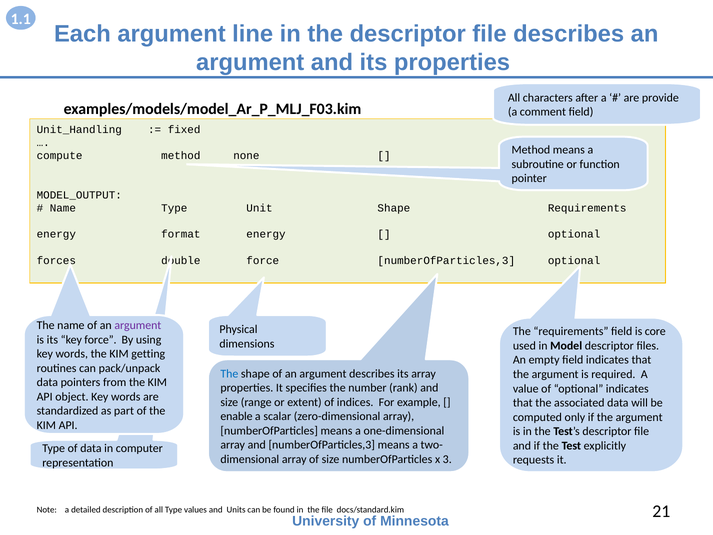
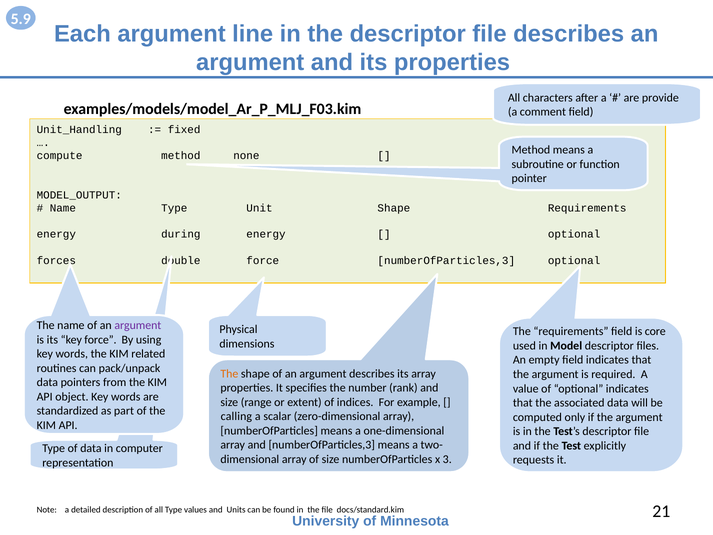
1.1: 1.1 -> 5.9
format: format -> during
getting: getting -> related
The at (229, 374) colour: blue -> orange
enable: enable -> calling
